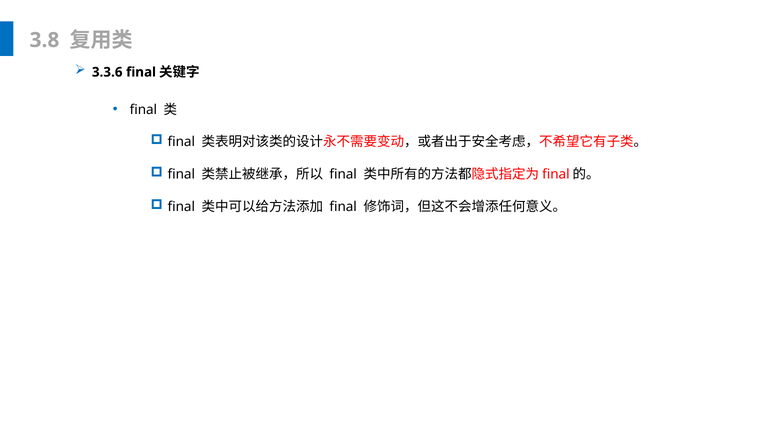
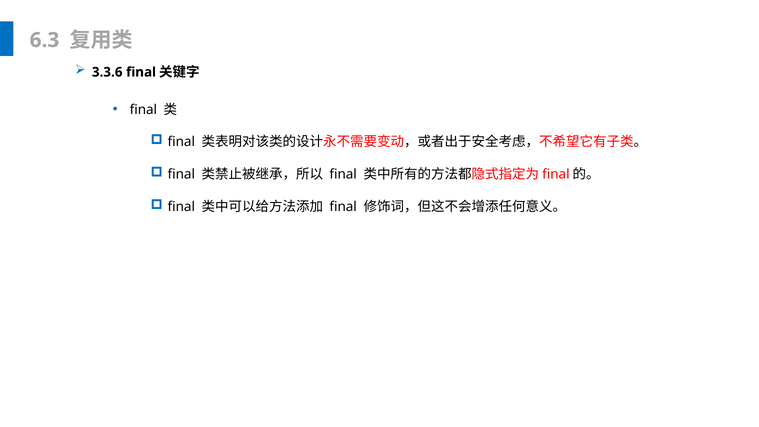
3.8: 3.8 -> 6.3
